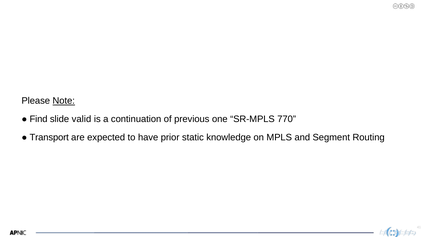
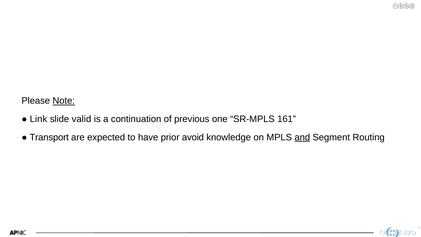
Find: Find -> Link
770: 770 -> 161
static: static -> avoid
and underline: none -> present
